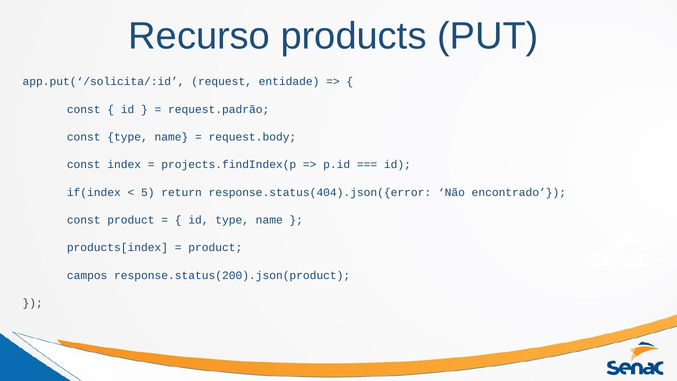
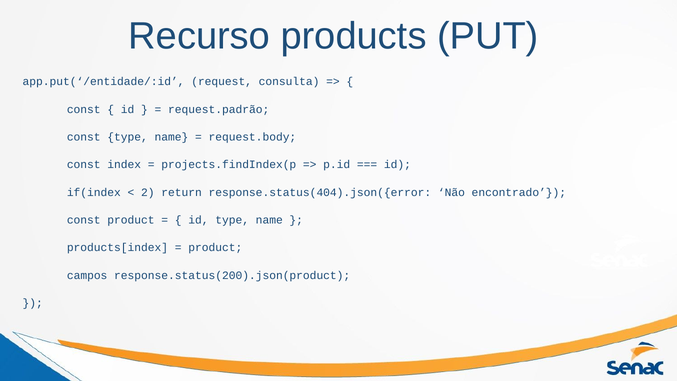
app.put(‘/solicita/:id: app.put(‘/solicita/:id -> app.put(‘/entidade/:id
entidade: entidade -> consulta
5: 5 -> 2
